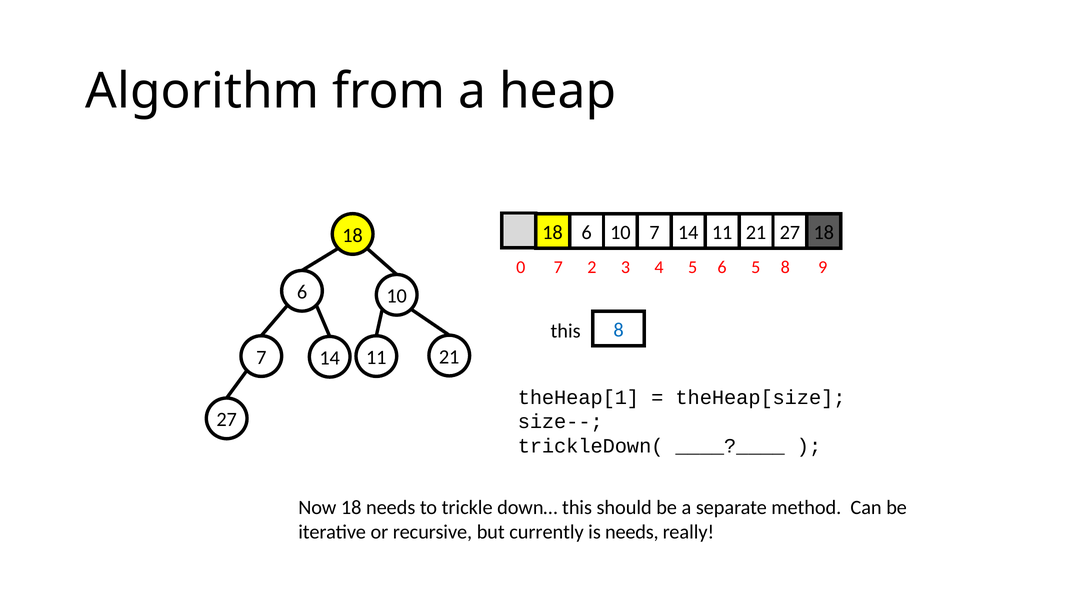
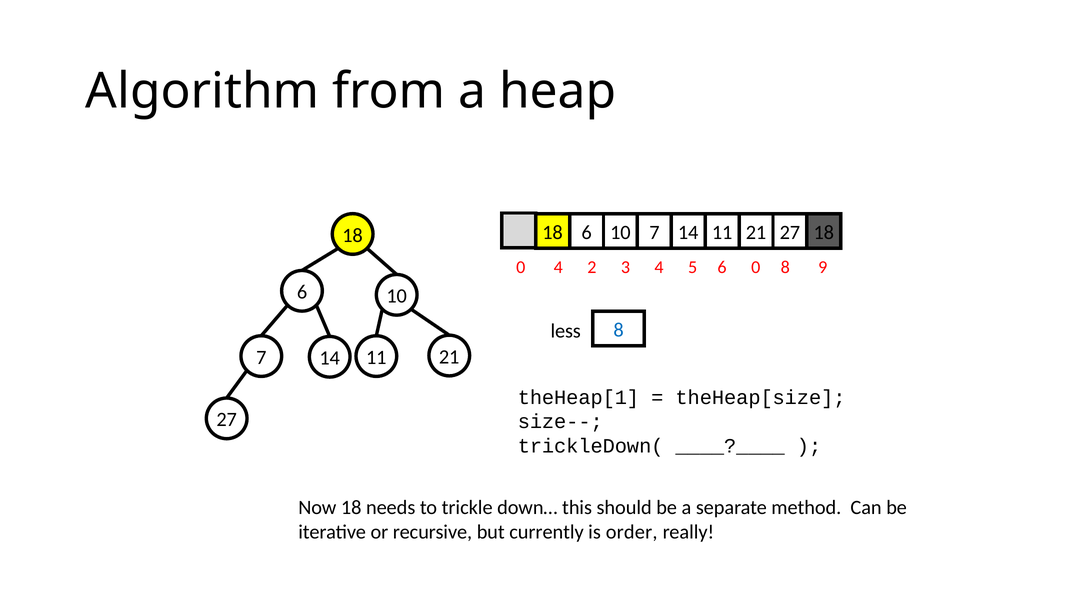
0 7: 7 -> 4
6 5: 5 -> 0
this at (566, 331): this -> less
is needs: needs -> order
